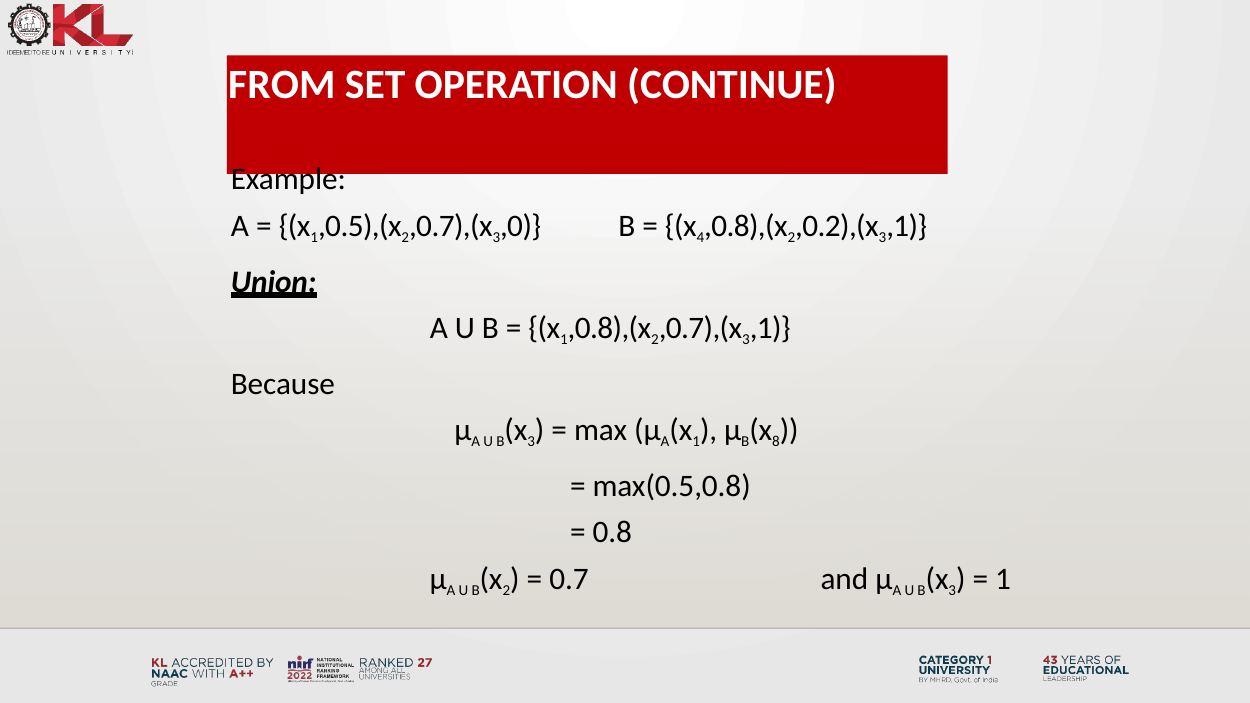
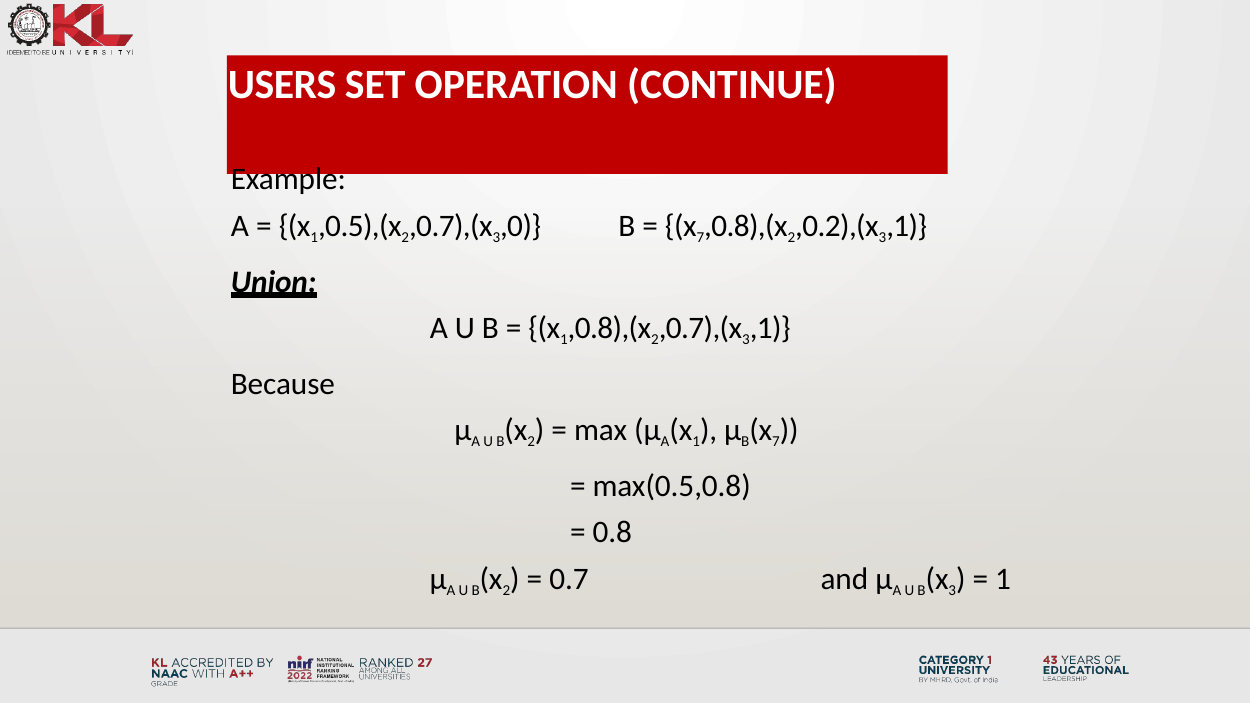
FROM: FROM -> USERS
4 at (700, 238): 4 -> 7
3 at (531, 442): 3 -> 2
8 at (776, 442): 8 -> 7
